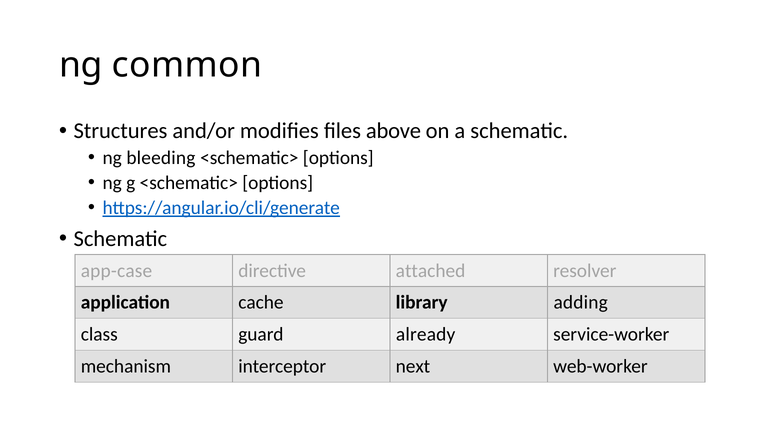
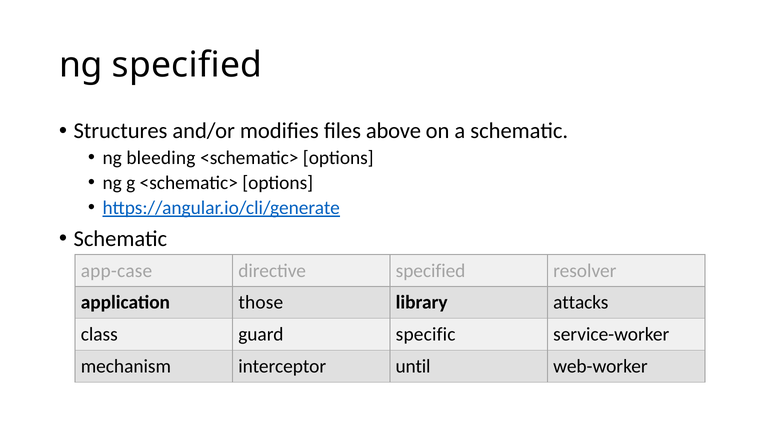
ng common: common -> specified
directive attached: attached -> specified
cache: cache -> those
adding: adding -> attacks
already: already -> specific
next: next -> until
